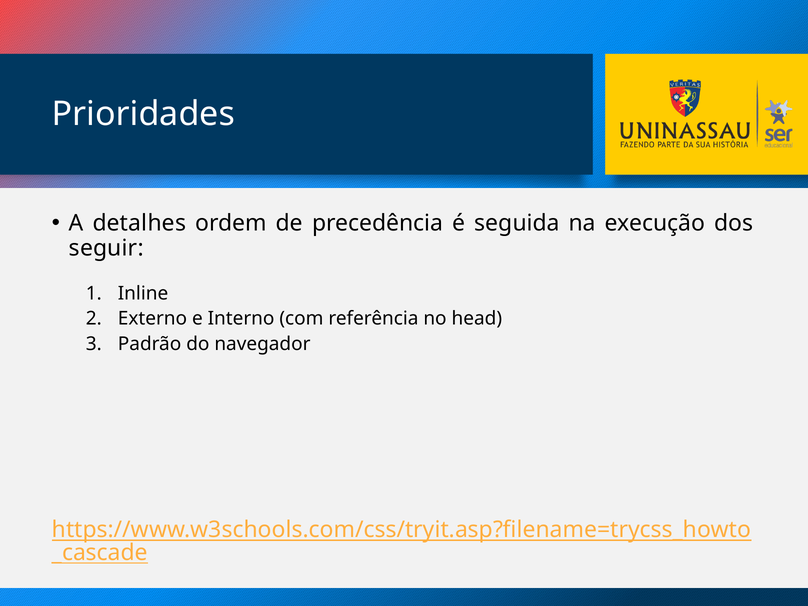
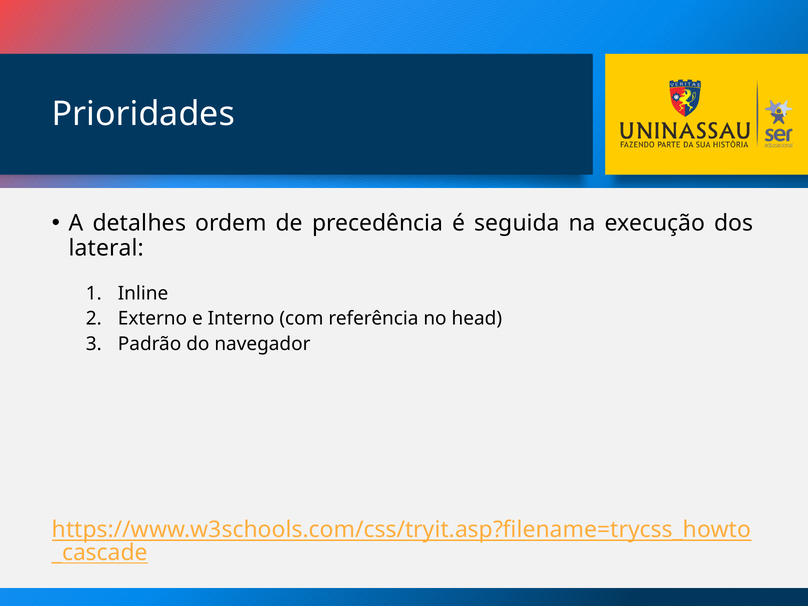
seguir: seguir -> lateral
